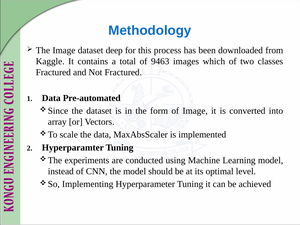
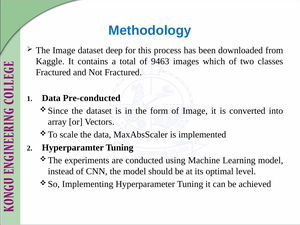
Pre-automated: Pre-automated -> Pre-conducted
